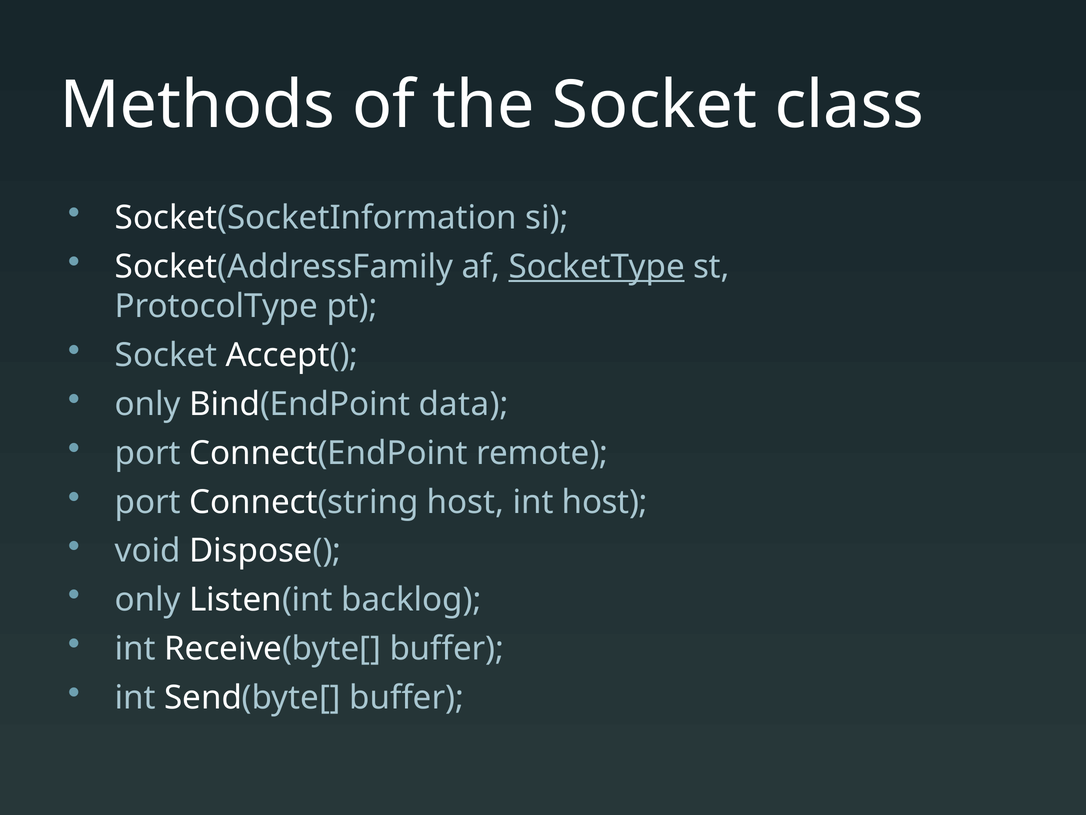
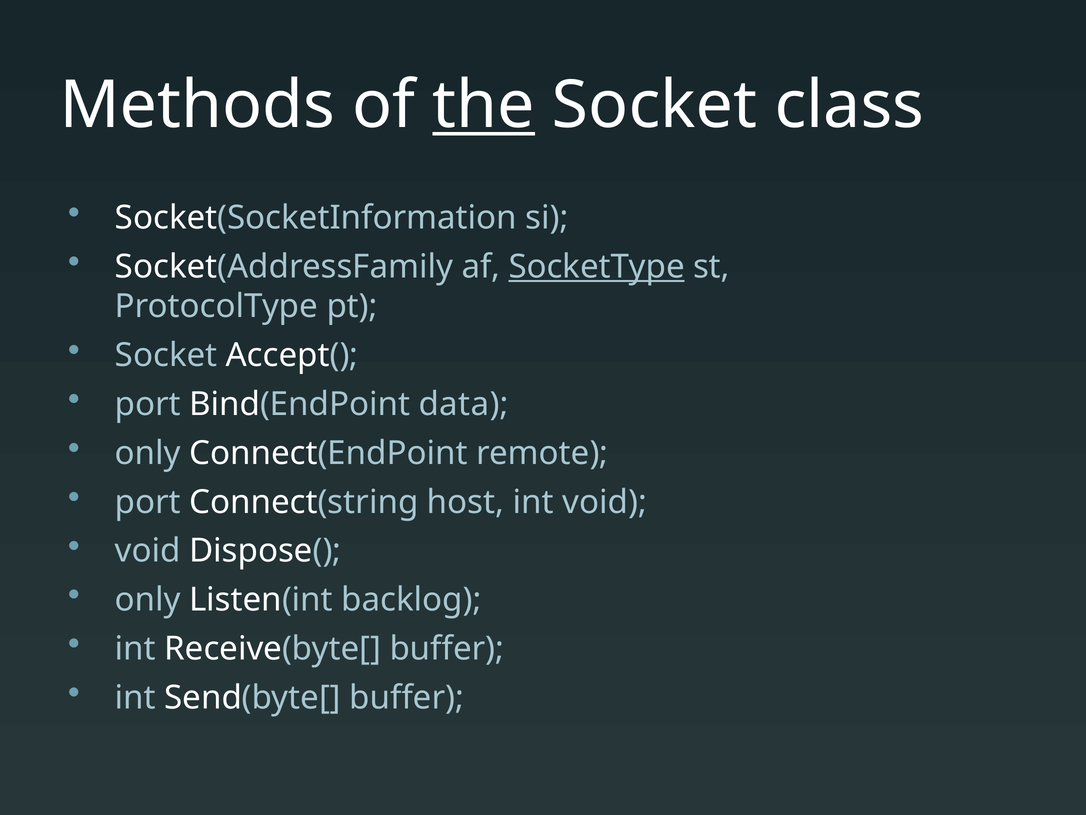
the underline: none -> present
only at (148, 404): only -> port
port at (148, 453): port -> only
int host: host -> void
